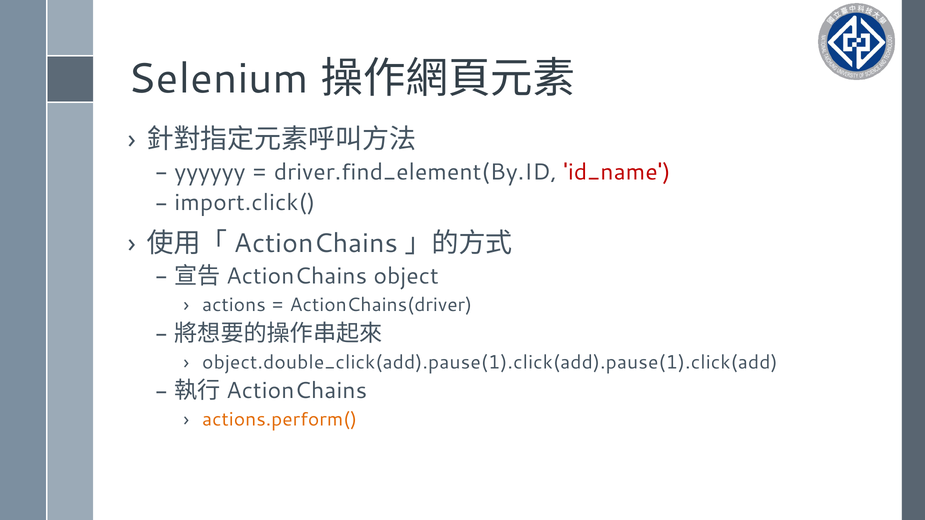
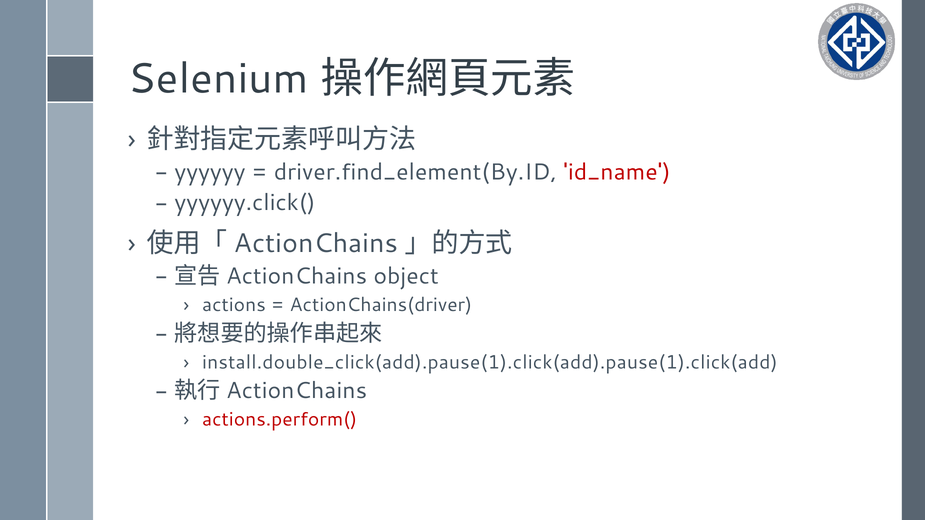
import.click(: import.click( -> yyyyyy.click(
object.double_click(add).pause(1).click(add).pause(1).click(add: object.double_click(add).pause(1).click(add).pause(1).click(add -> install.double_click(add).pause(1).click(add).pause(1).click(add
actions.perform( colour: orange -> red
